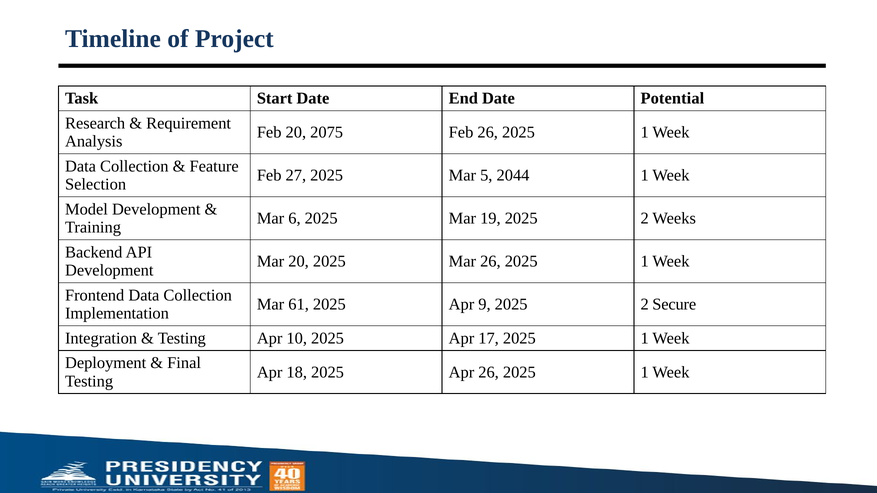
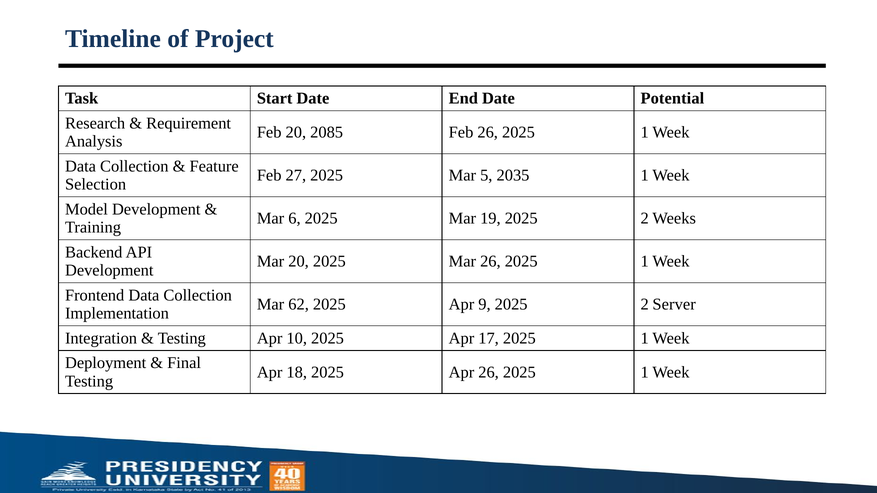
2075: 2075 -> 2085
2044: 2044 -> 2035
61: 61 -> 62
Secure: Secure -> Server
